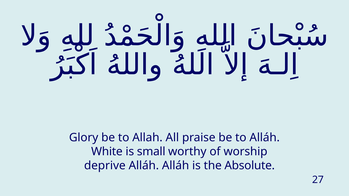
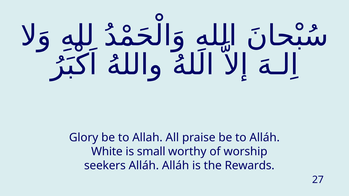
deprive: deprive -> seekers
Absolute: Absolute -> Rewards
